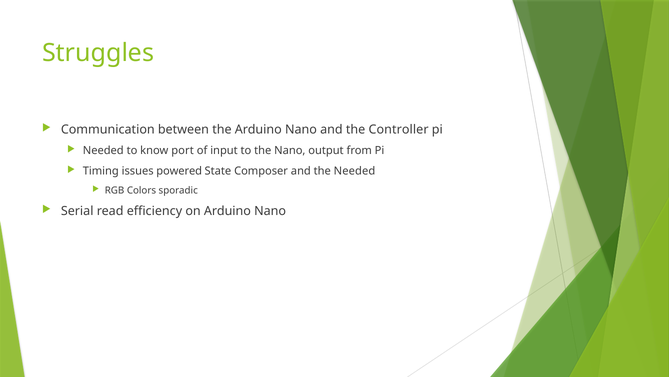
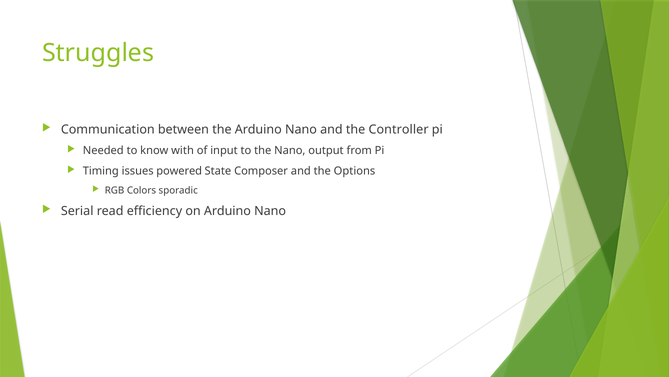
port: port -> with
the Needed: Needed -> Options
